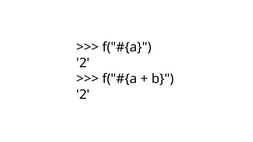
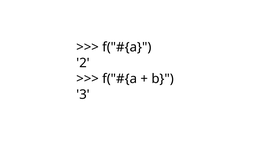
2 at (83, 95): 2 -> 3
